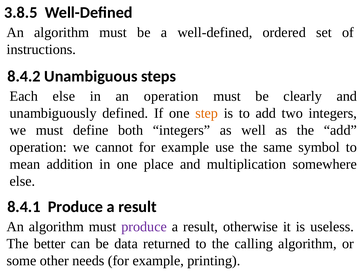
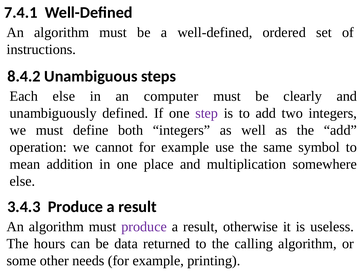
3.8.5: 3.8.5 -> 7.4.1
an operation: operation -> computer
step colour: orange -> purple
8.4.1: 8.4.1 -> 3.4.3
better: better -> hours
